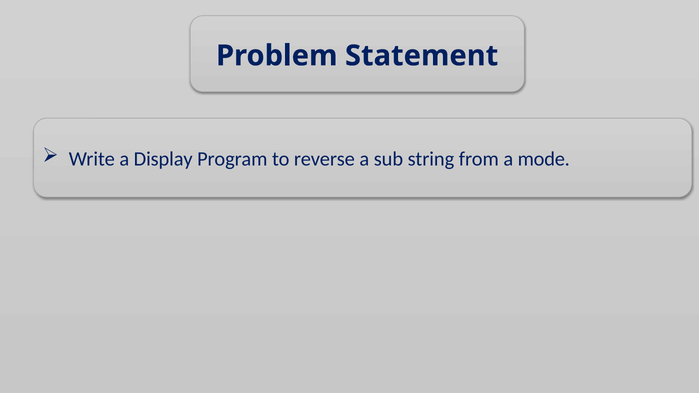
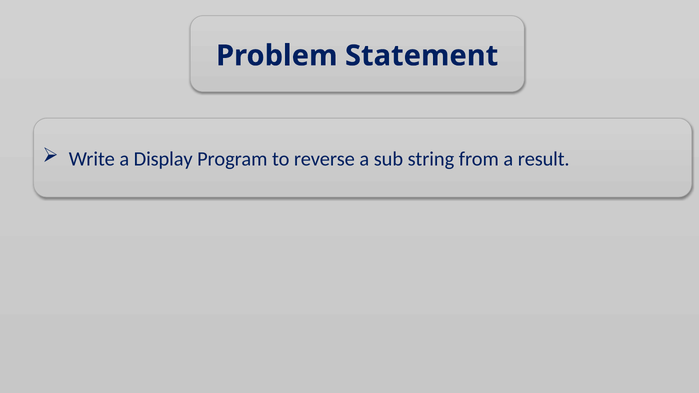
mode: mode -> result
